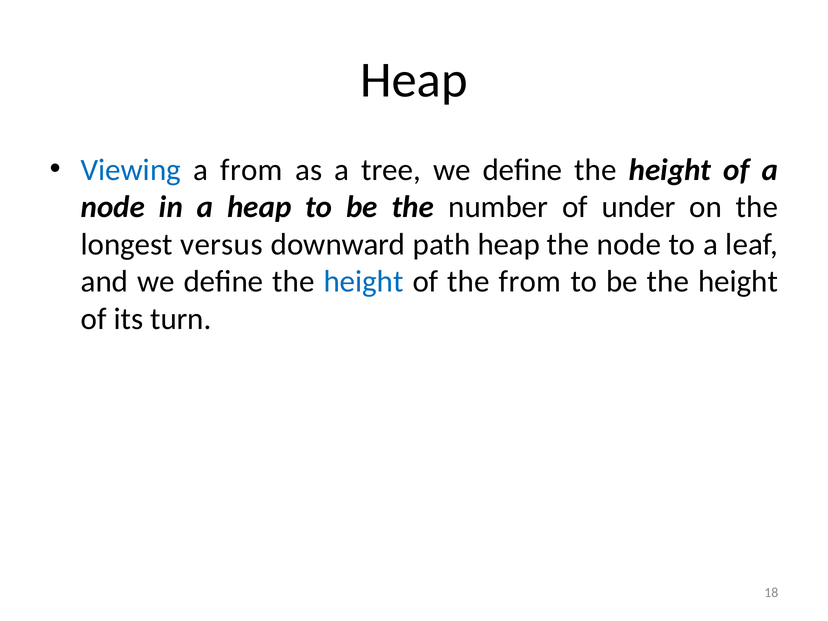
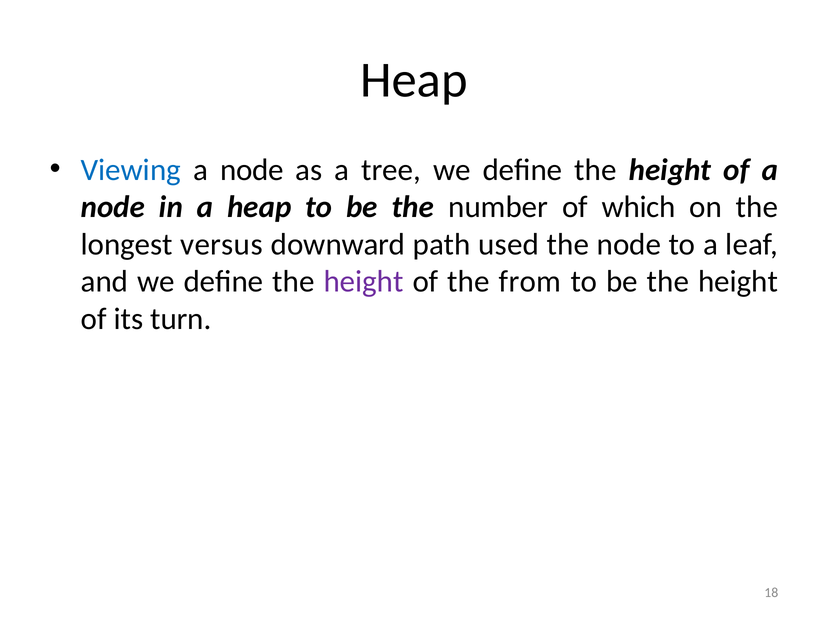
from at (252, 170): from -> node
under: under -> which
path heap: heap -> used
height at (364, 282) colour: blue -> purple
